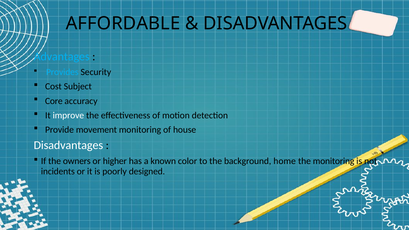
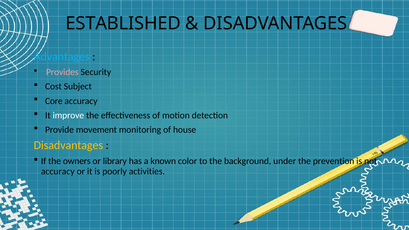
AFFORDABLE: AFFORDABLE -> ESTABLISHED
Provides colour: light blue -> pink
Disadvantages at (68, 145) colour: white -> yellow
higher: higher -> library
home: home -> under
the monitoring: monitoring -> prevention
incidents at (58, 171): incidents -> accuracy
designed: designed -> activities
